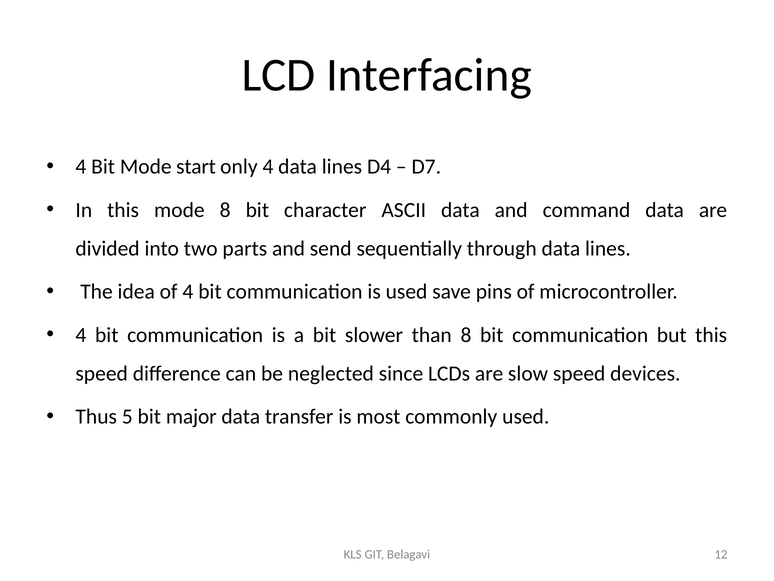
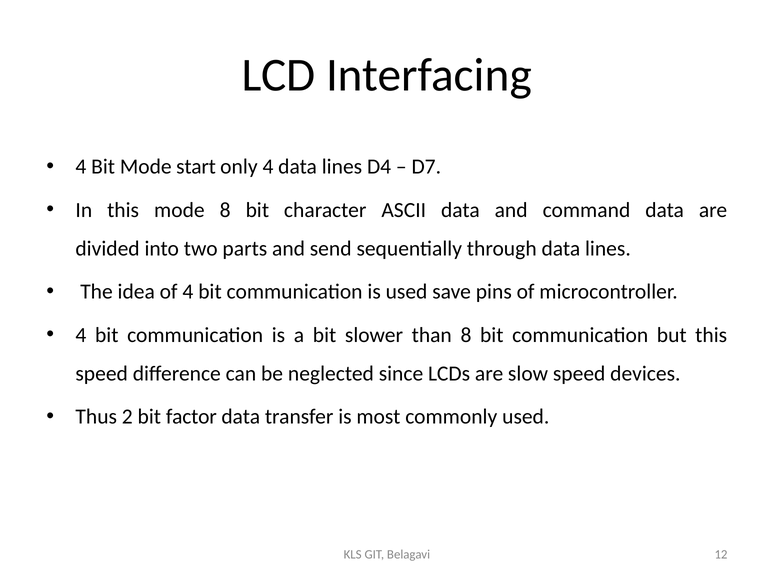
5: 5 -> 2
major: major -> factor
